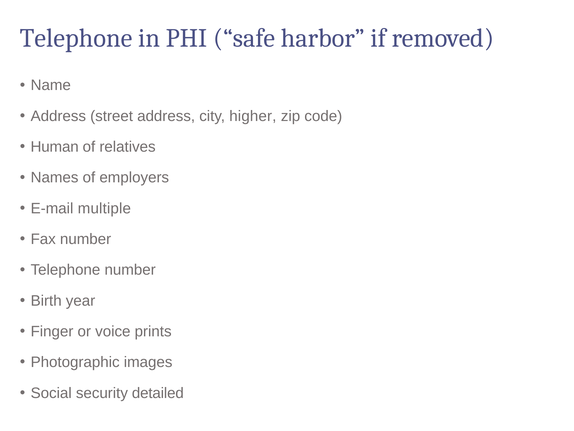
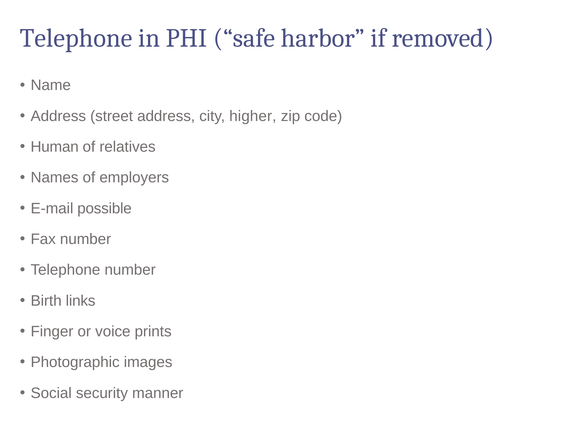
multiple: multiple -> possible
year: year -> links
detailed: detailed -> manner
